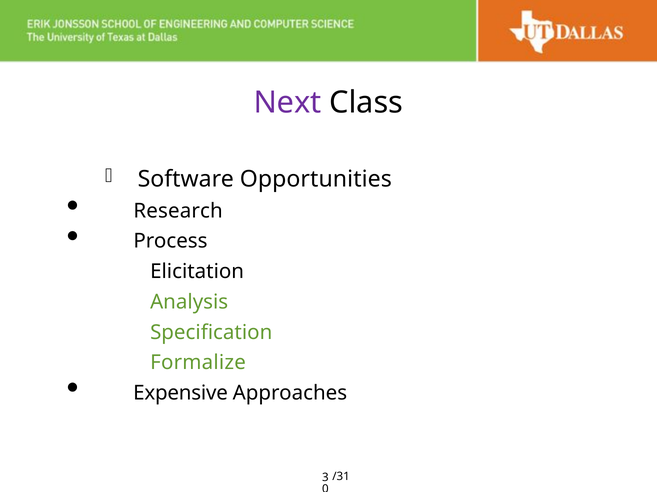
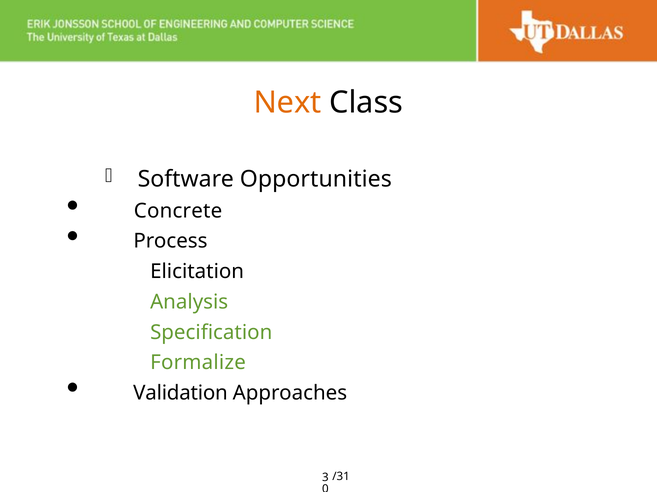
Next colour: purple -> orange
Research: Research -> Concrete
Expensive: Expensive -> Validation
